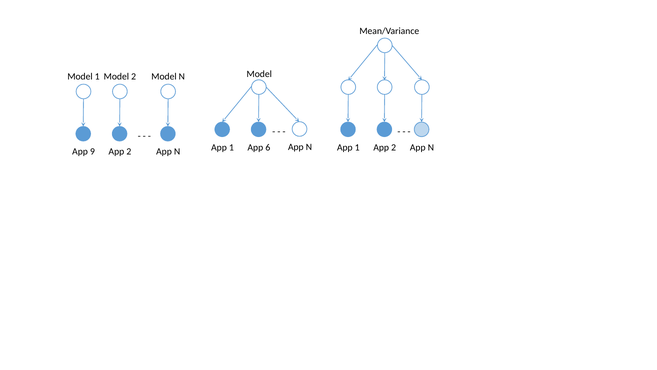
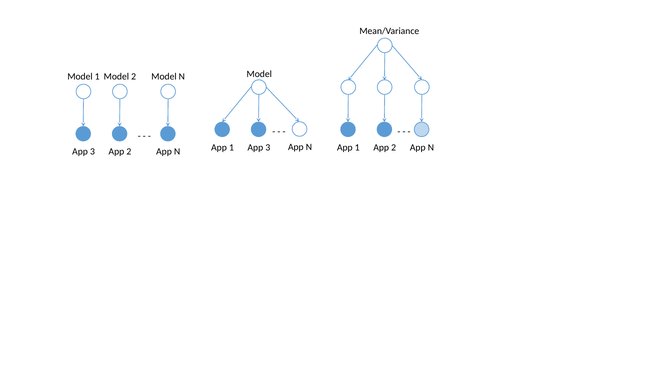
App 1 App 6: 6 -> 3
9 at (92, 152): 9 -> 3
